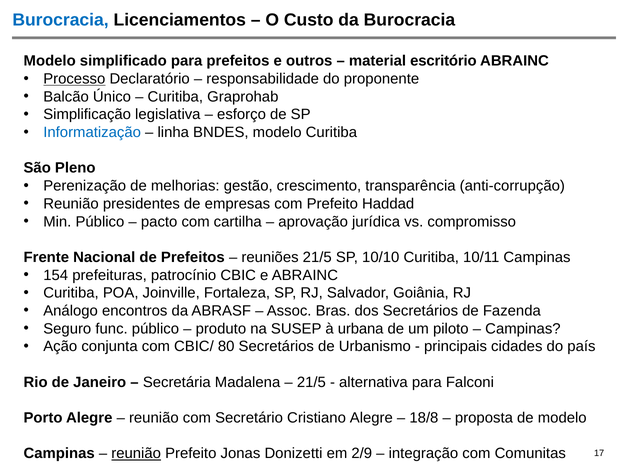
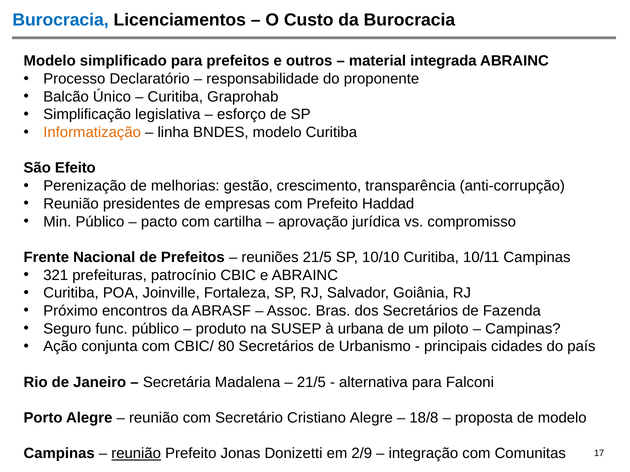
escritório: escritório -> integrada
Processo underline: present -> none
Informatização colour: blue -> orange
Pleno: Pleno -> Efeito
154: 154 -> 321
Análogo: Análogo -> Próximo
